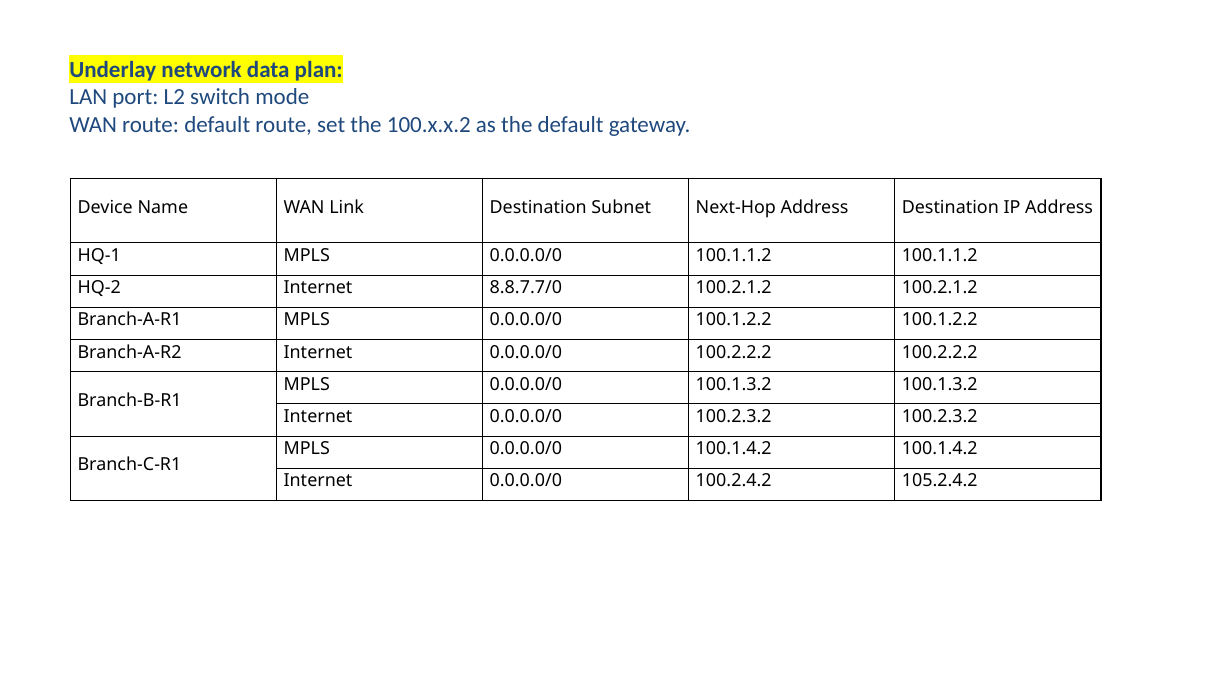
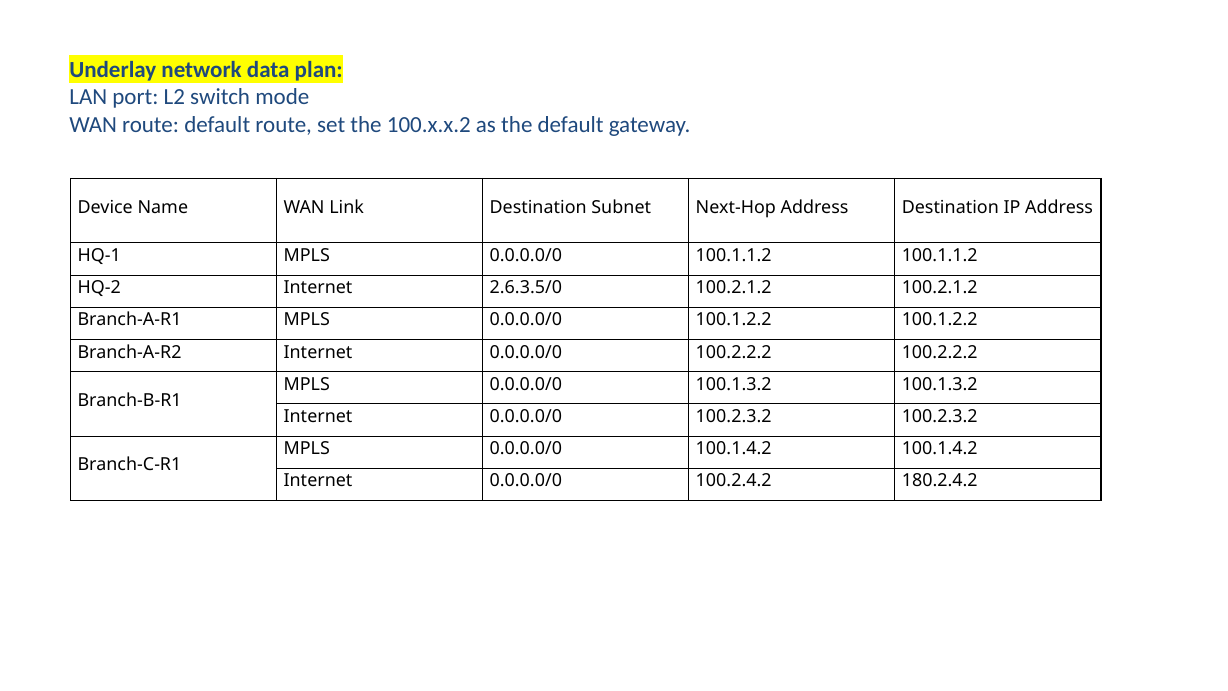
8.8.7.7/0: 8.8.7.7/0 -> 2.6.3.5/0
105.2.4.2: 105.2.4.2 -> 180.2.4.2
